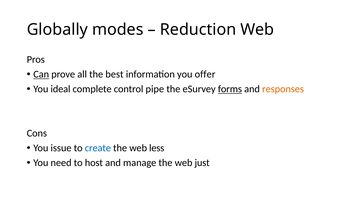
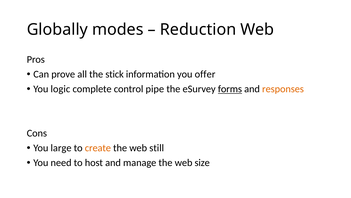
Can underline: present -> none
best: best -> stick
ideal: ideal -> logic
issue: issue -> large
create colour: blue -> orange
less: less -> still
just: just -> size
